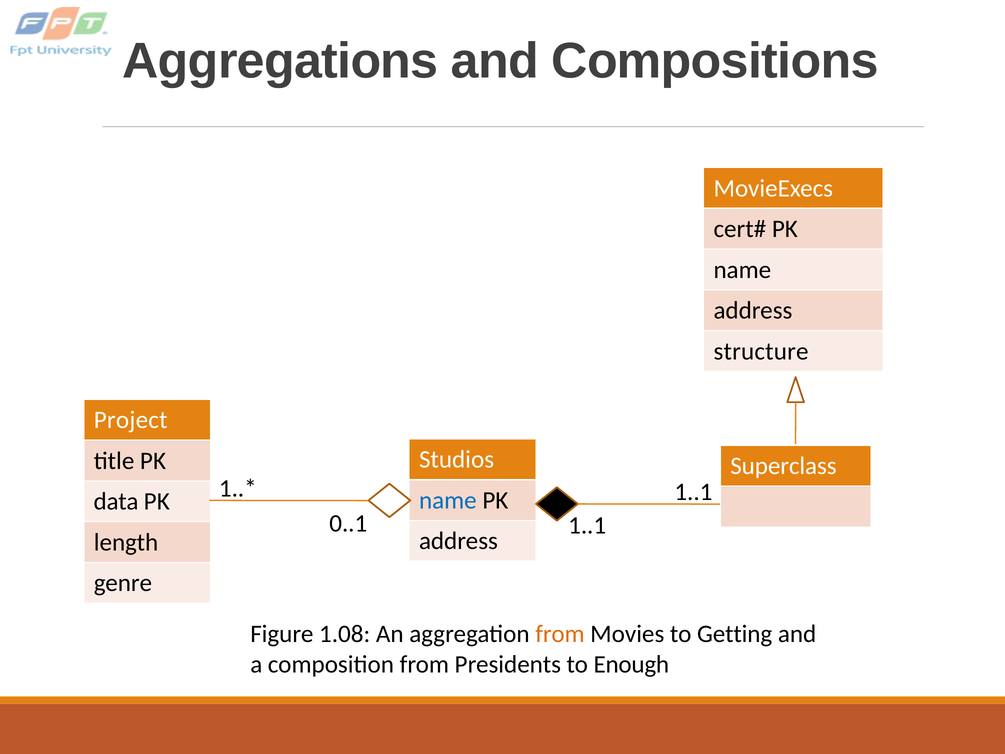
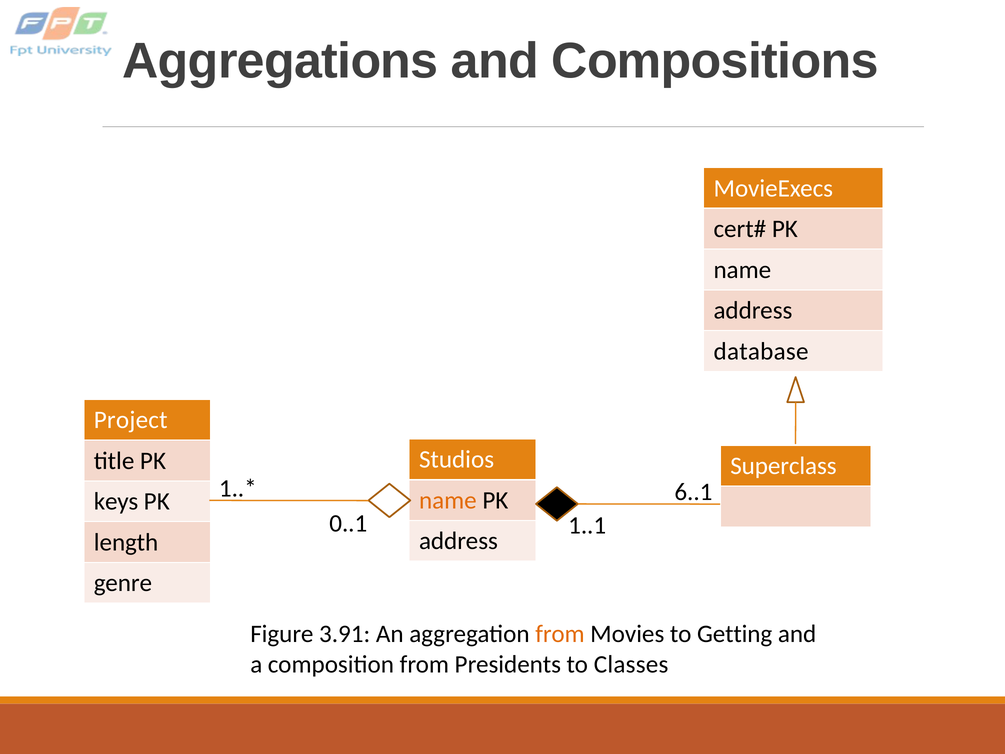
structure: structure -> database
1..1 at (693, 492): 1..1 -> 6..1
name at (448, 500) colour: blue -> orange
data: data -> keys
1.08: 1.08 -> 3.91
Enough: Enough -> Classes
